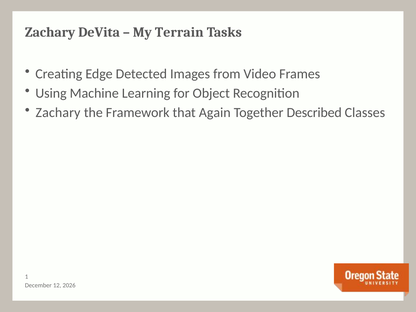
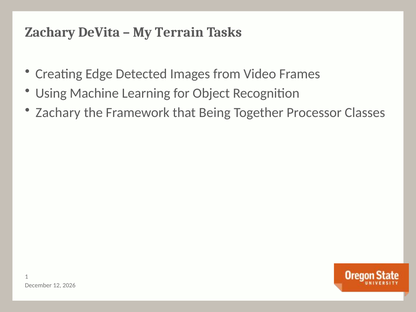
Again: Again -> Being
Described: Described -> Processor
